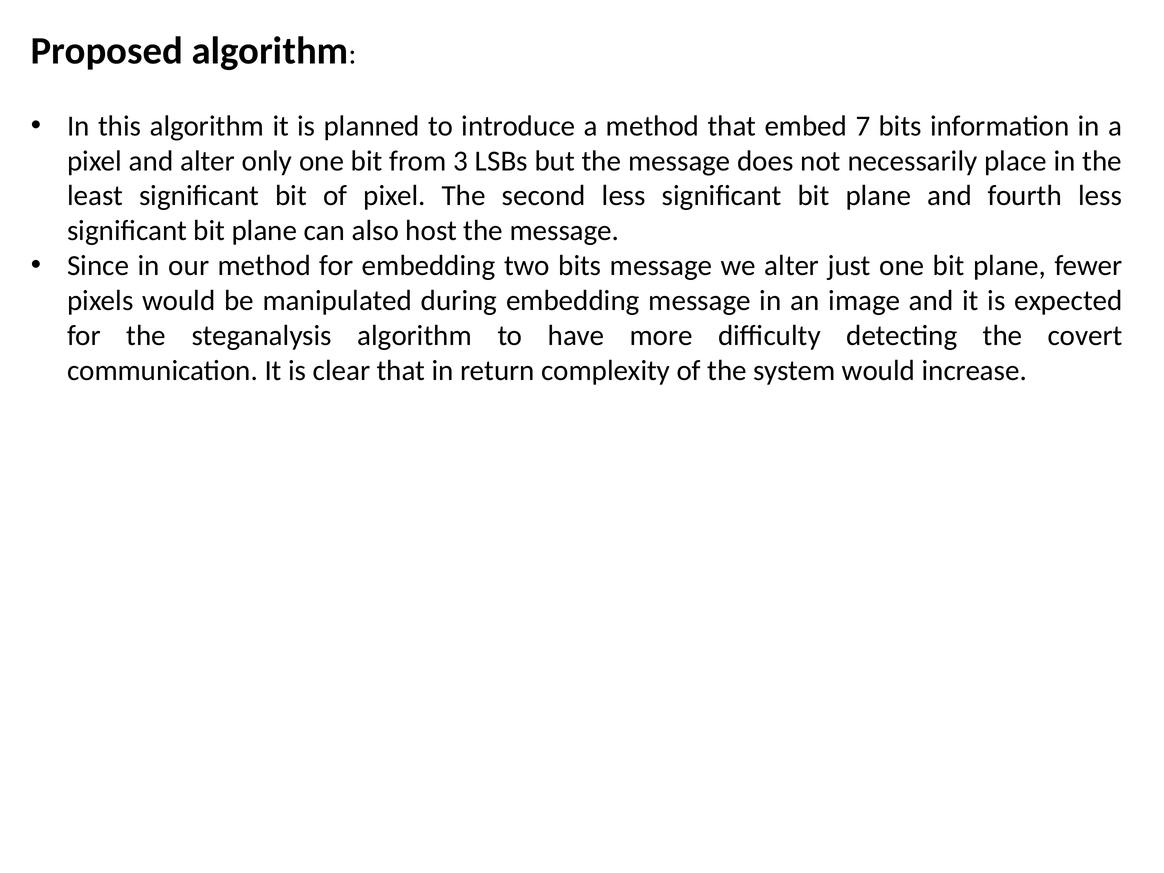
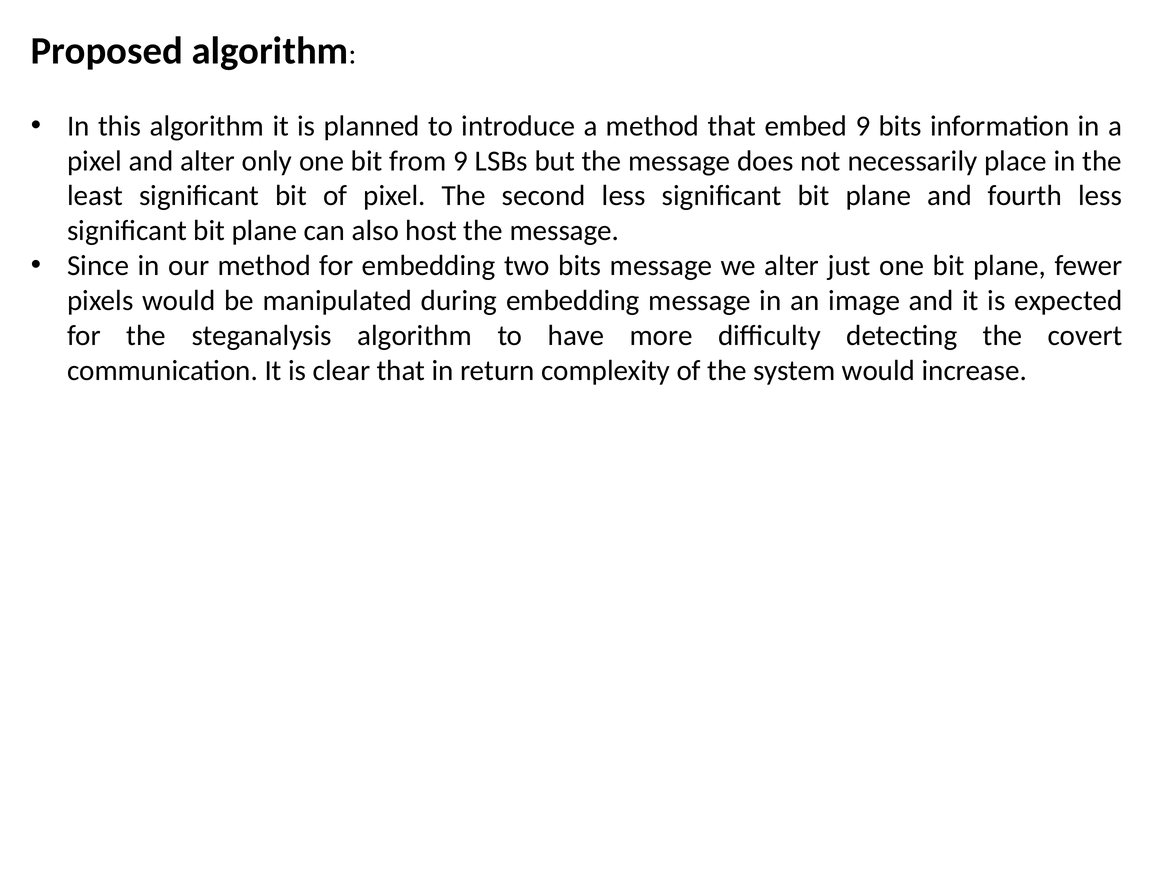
embed 7: 7 -> 9
from 3: 3 -> 9
